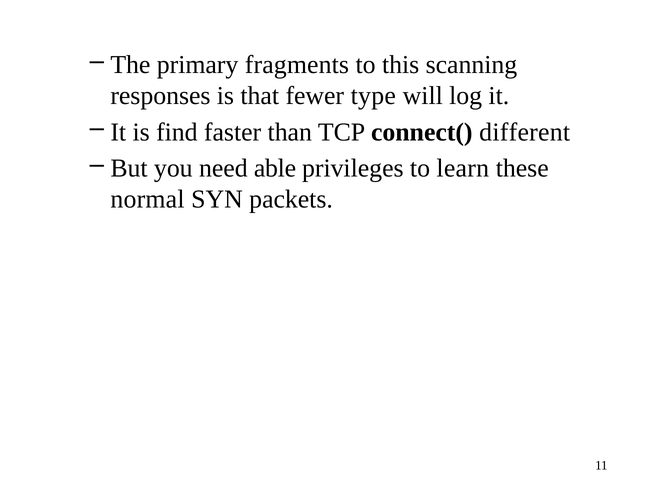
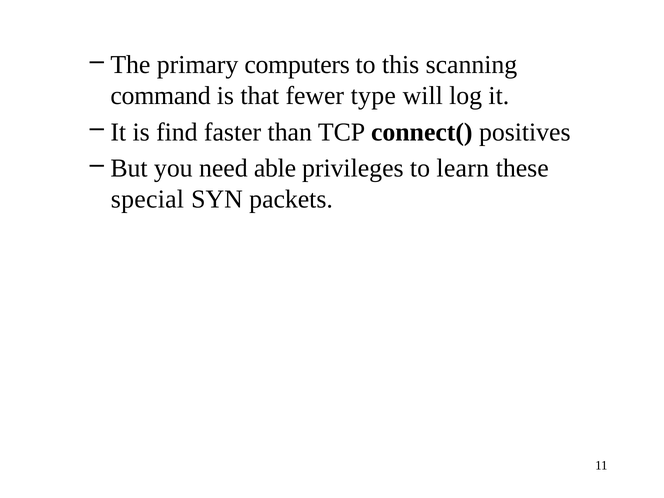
fragments: fragments -> computers
responses: responses -> command
different: different -> positives
normal: normal -> special
